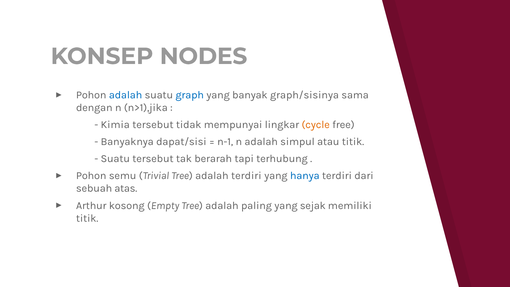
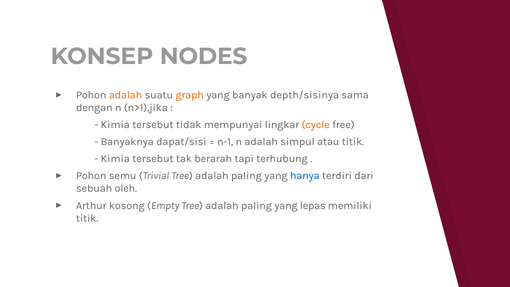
adalah at (126, 95) colour: blue -> orange
graph colour: blue -> orange
graph/sisinya: graph/sisinya -> depth/sisinya
Suatu at (115, 159): Suatu -> Kimia
Trivial Tree adalah terdiri: terdiri -> paling
atas: atas -> oleh
sejak: sejak -> lepas
